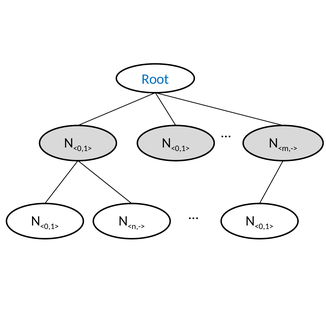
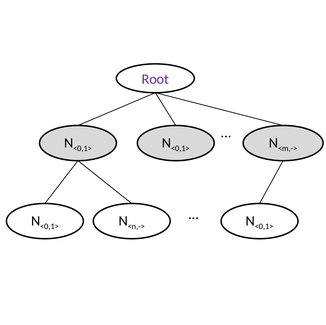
Root colour: blue -> purple
